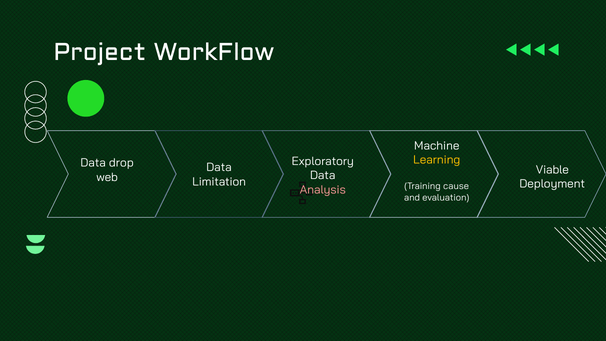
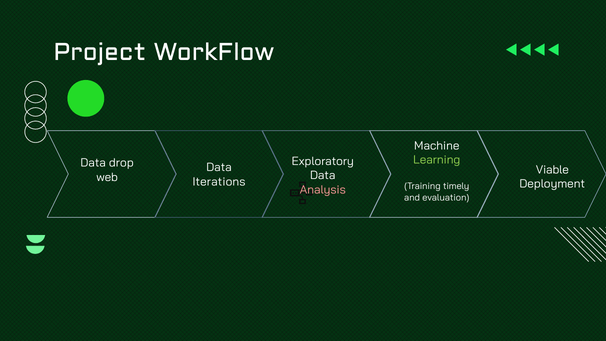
Learning colour: yellow -> light green
Limitation: Limitation -> Iterations
cause: cause -> timely
